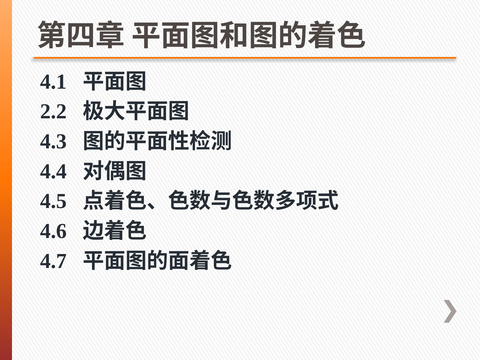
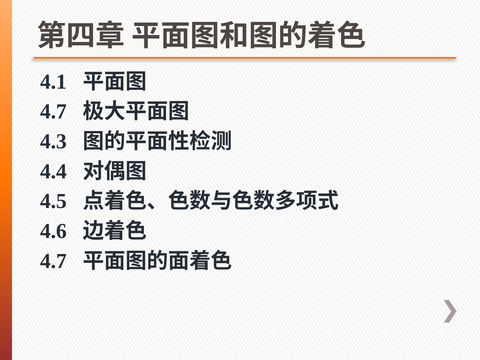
2.2 at (54, 112): 2.2 -> 4.7
